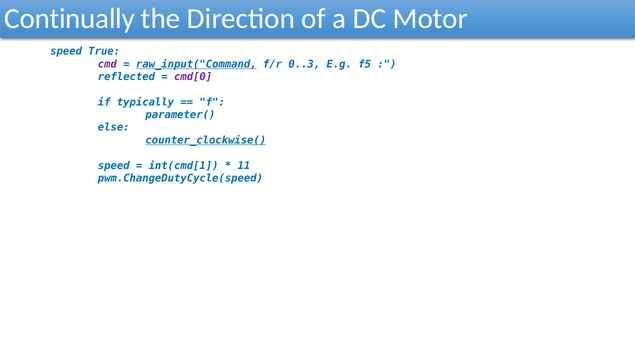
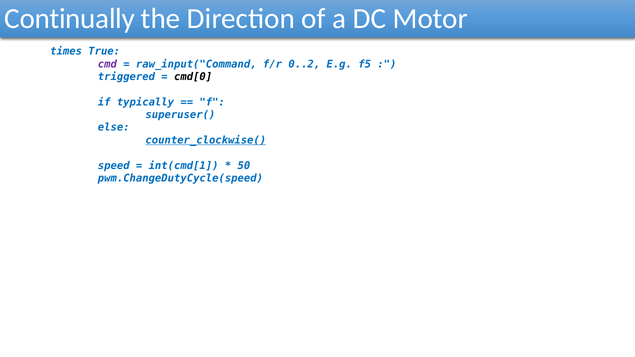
speed at (66, 51): speed -> times
raw_input("Command underline: present -> none
0..3: 0..3 -> 0..2
reflected: reflected -> triggered
cmd[0 colour: purple -> black
parameter(: parameter( -> superuser(
11: 11 -> 50
